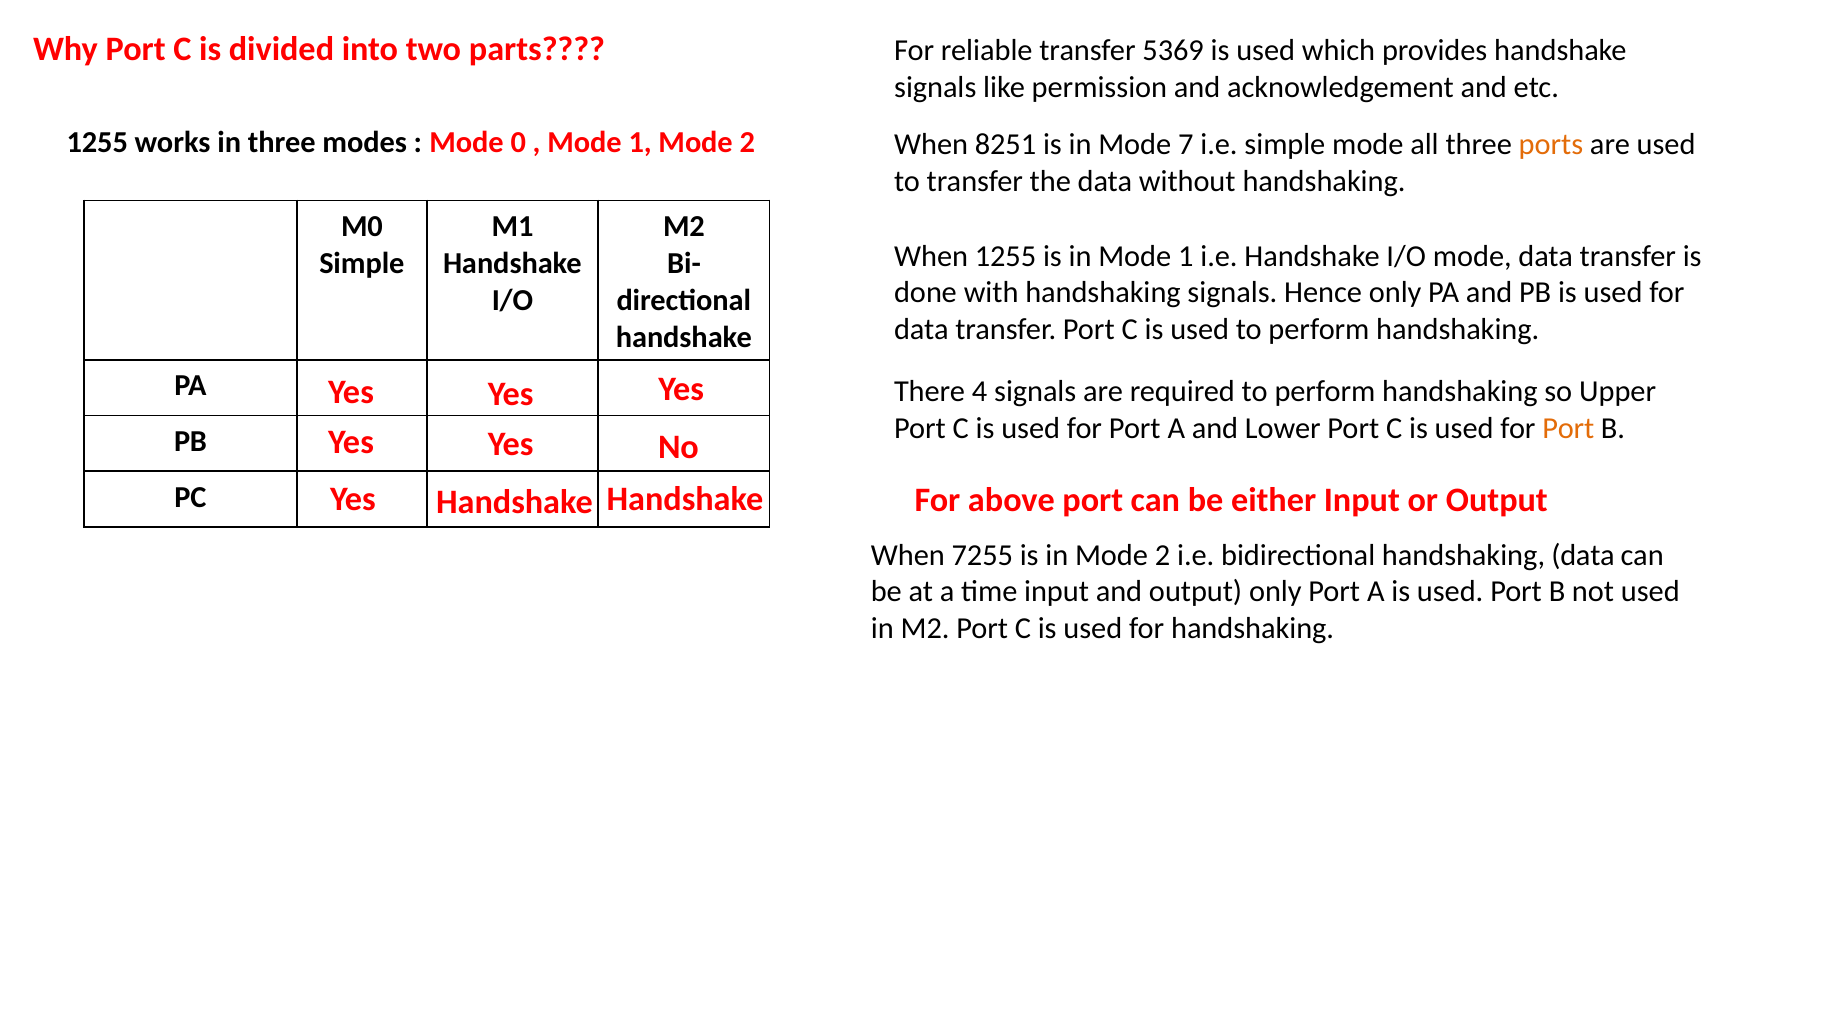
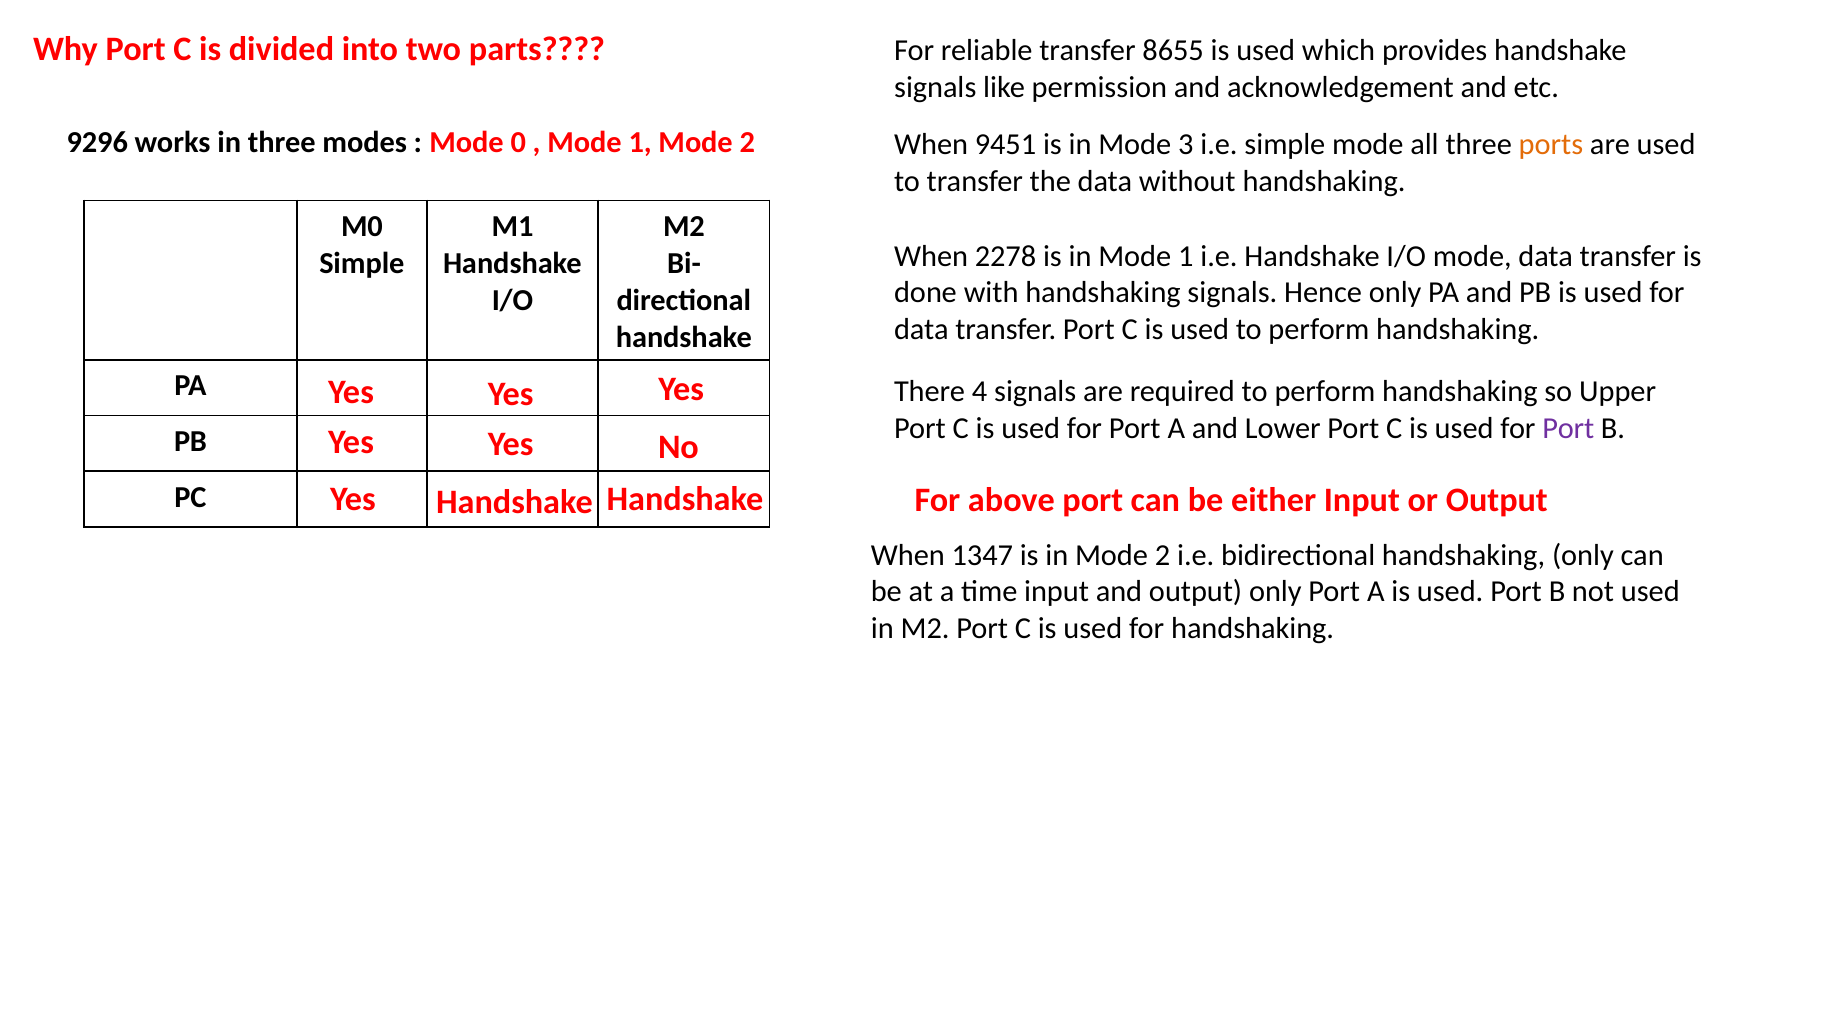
5369: 5369 -> 8655
1255 at (97, 143): 1255 -> 9296
8251: 8251 -> 9451
7: 7 -> 3
When 1255: 1255 -> 2278
Port at (1568, 428) colour: orange -> purple
7255: 7255 -> 1347
handshaking data: data -> only
